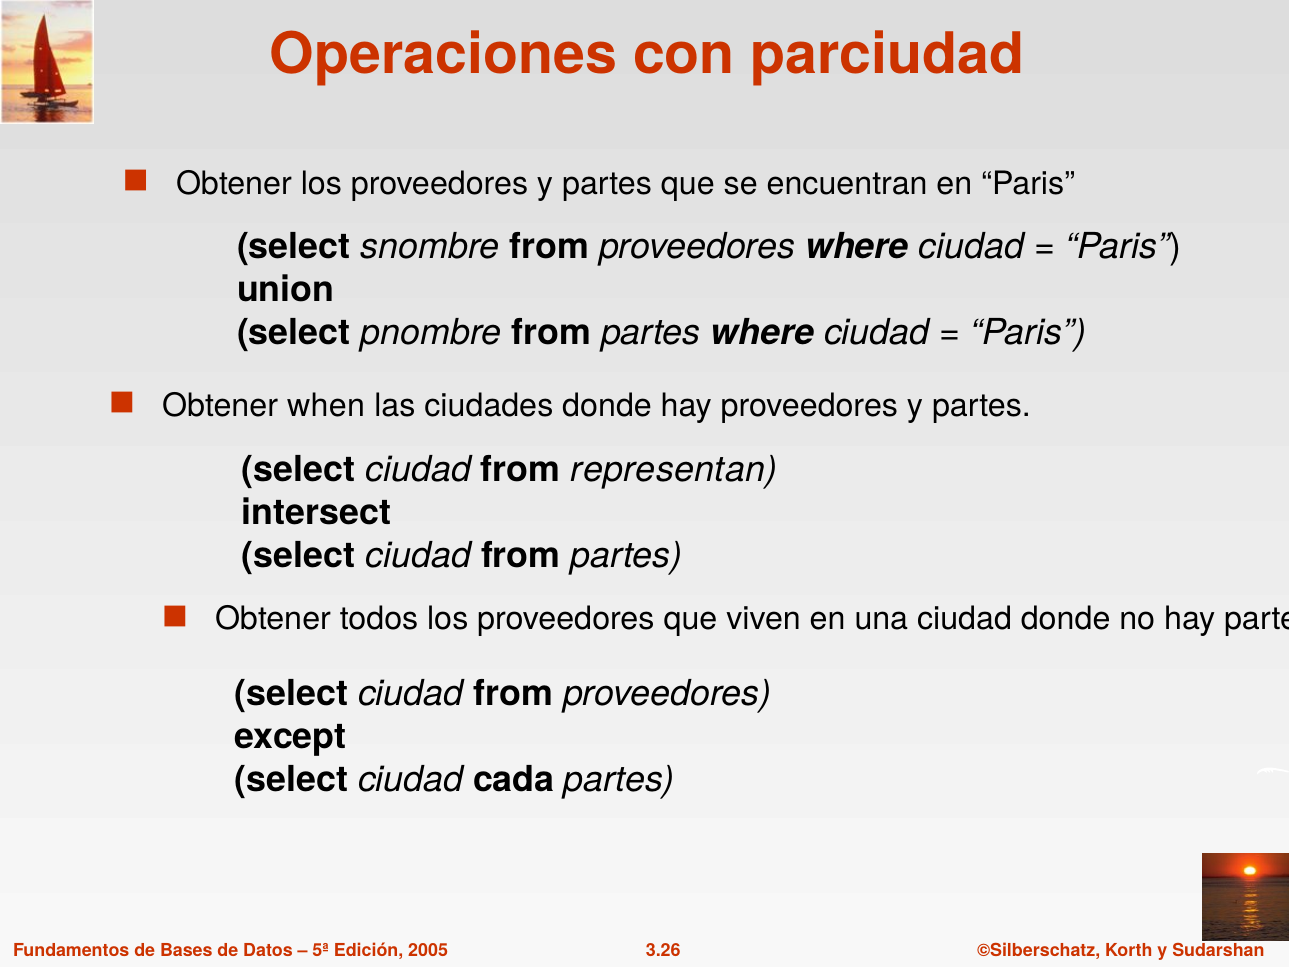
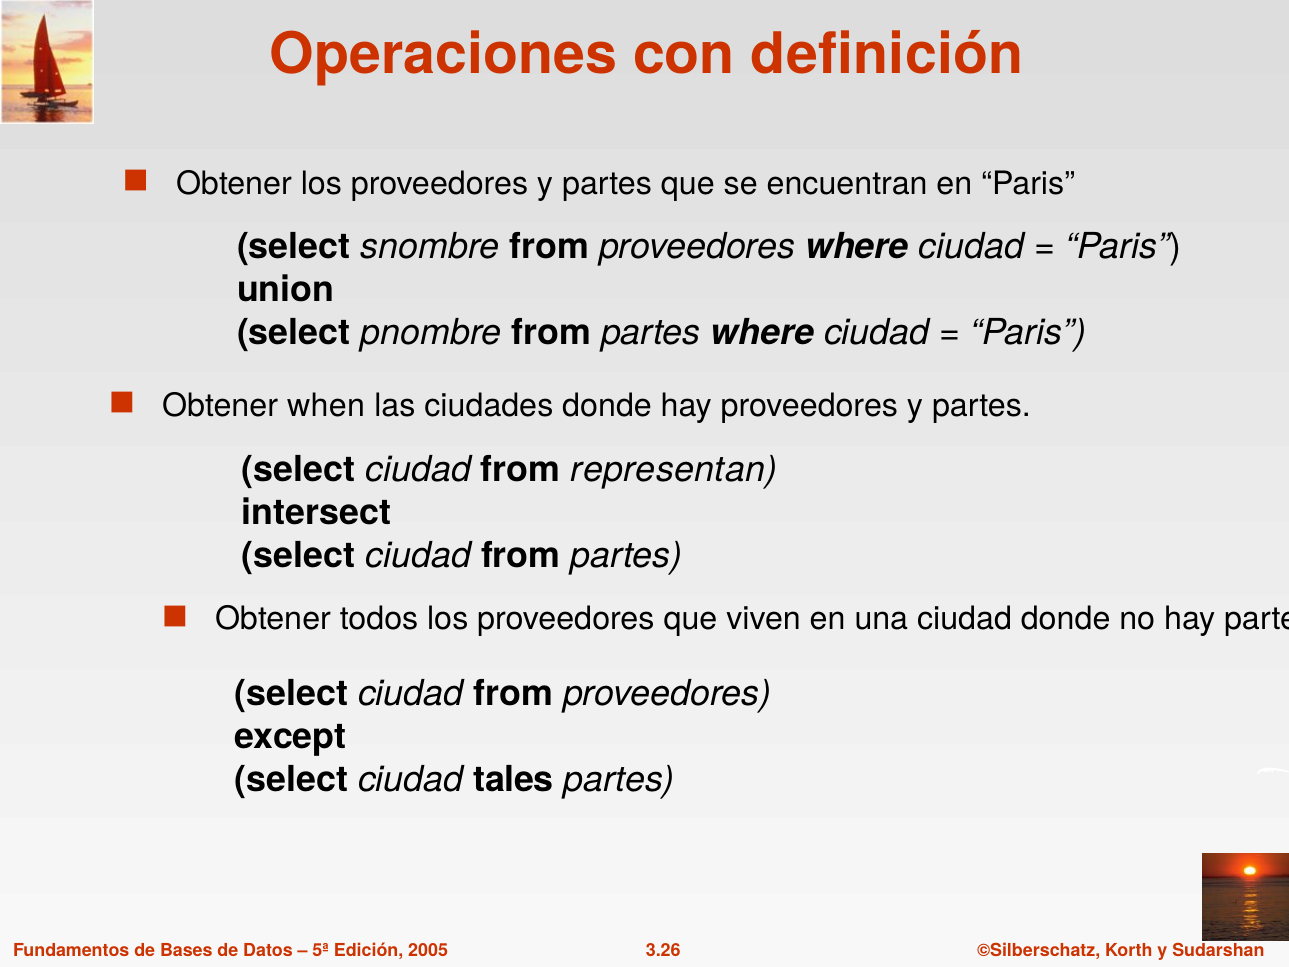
parciudad: parciudad -> definición
cada: cada -> tales
